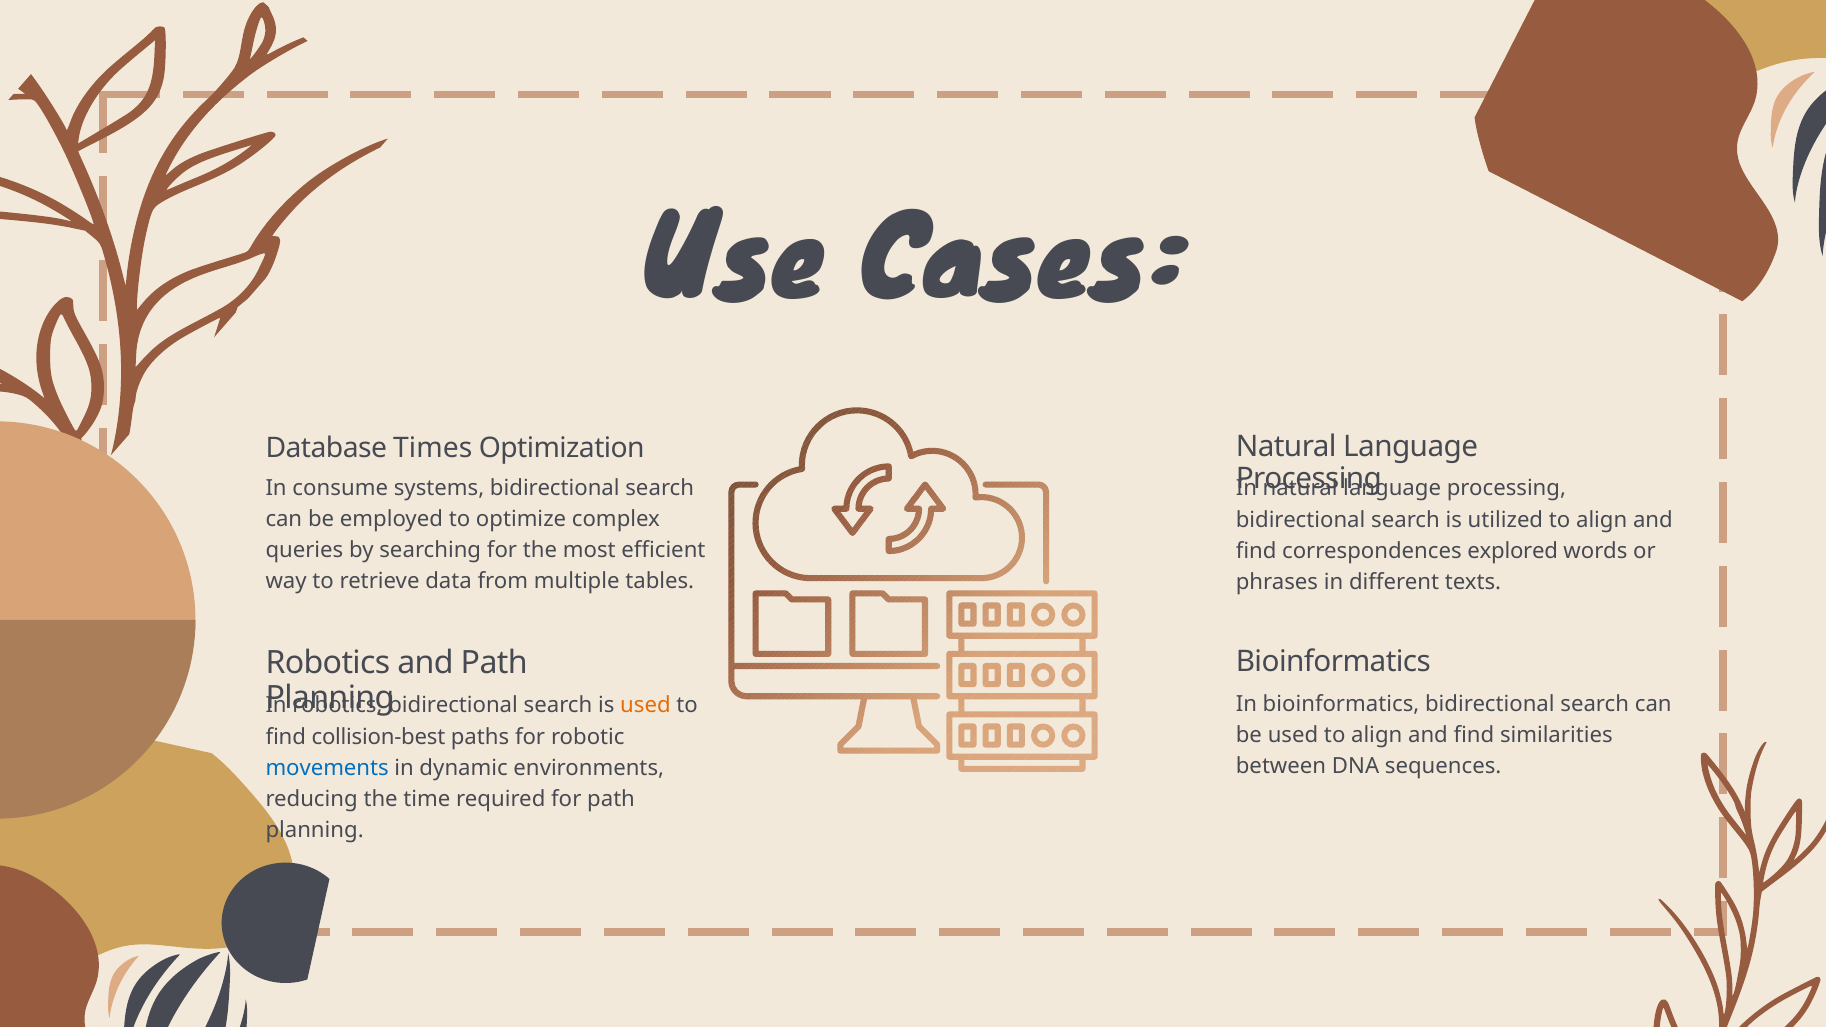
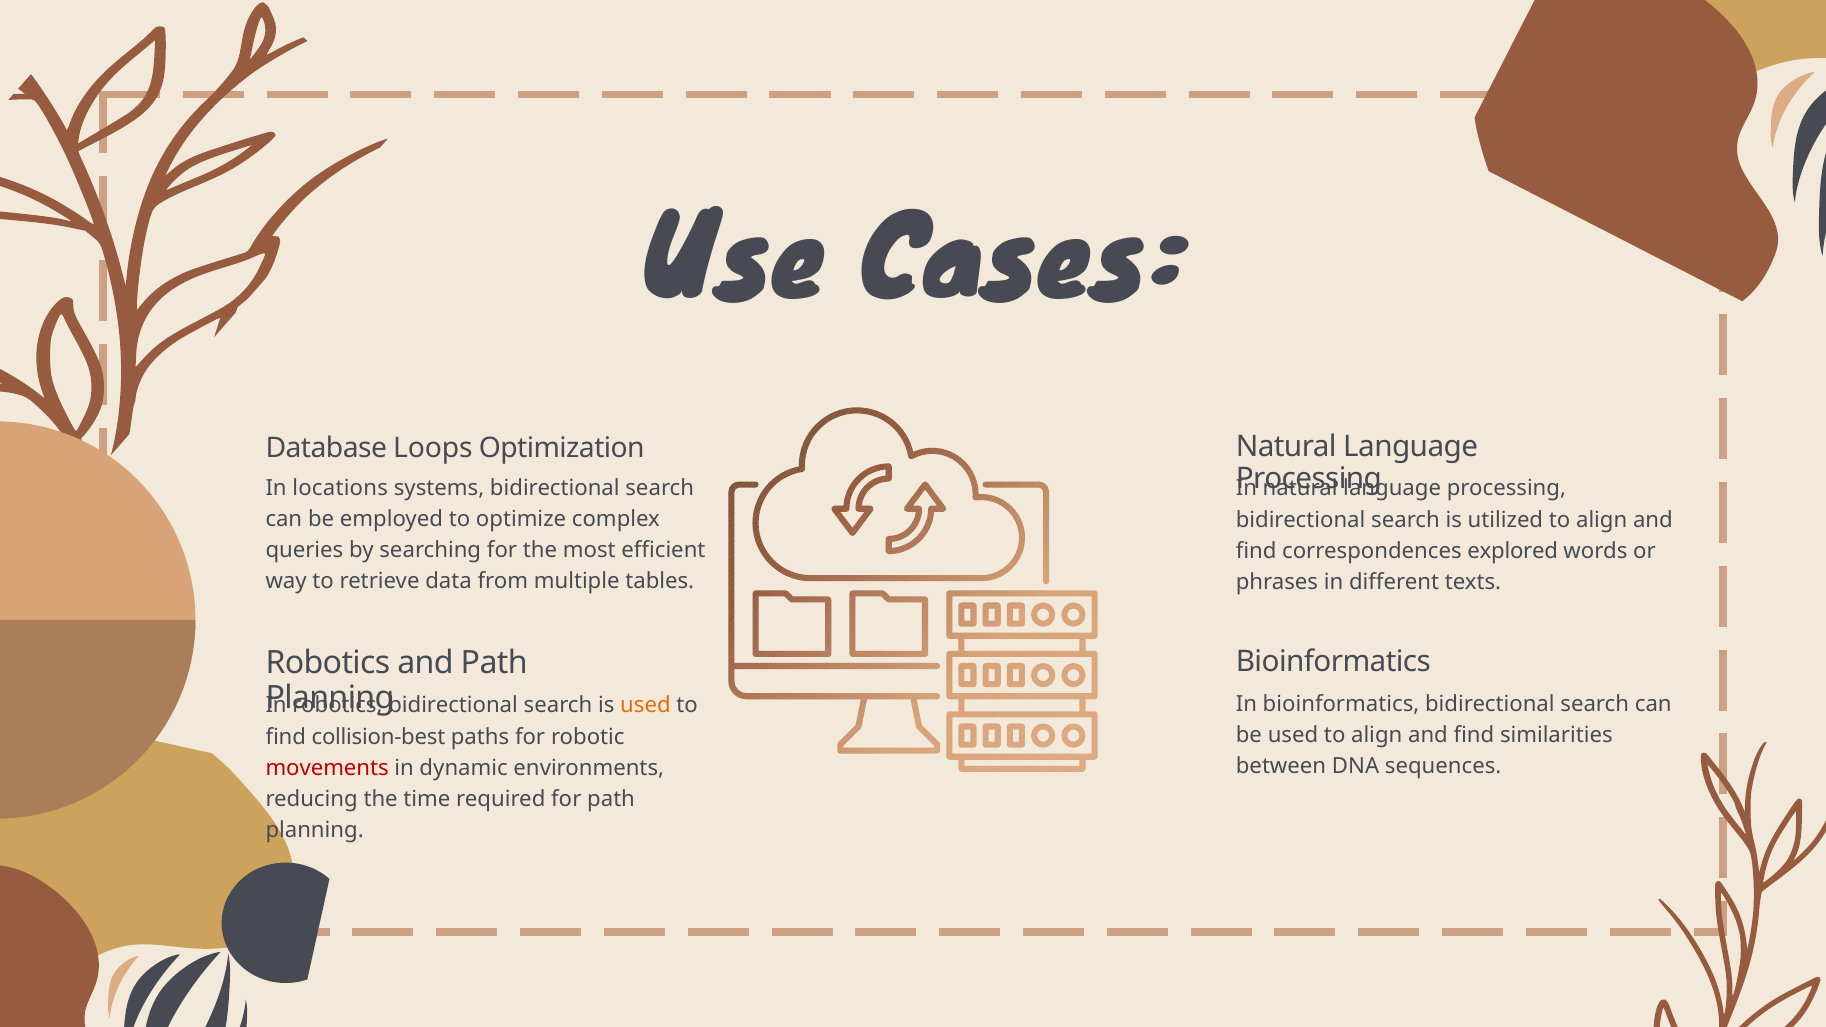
Times: Times -> Loops
consume: consume -> locations
movements colour: blue -> red
